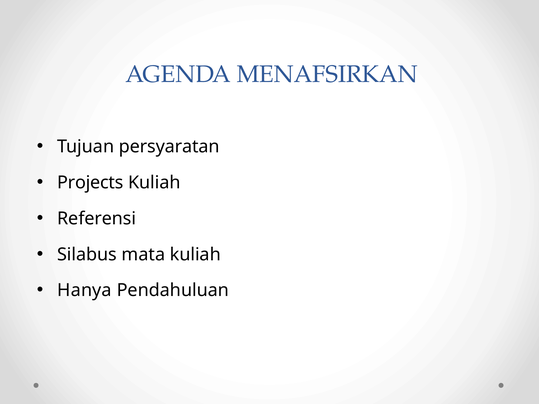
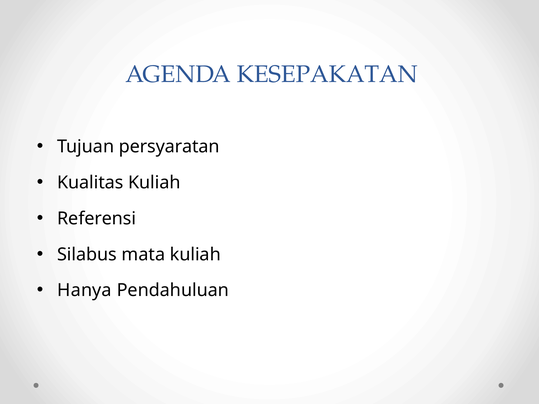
MENAFSIRKAN: MENAFSIRKAN -> KESEPAKATAN
Projects: Projects -> Kualitas
